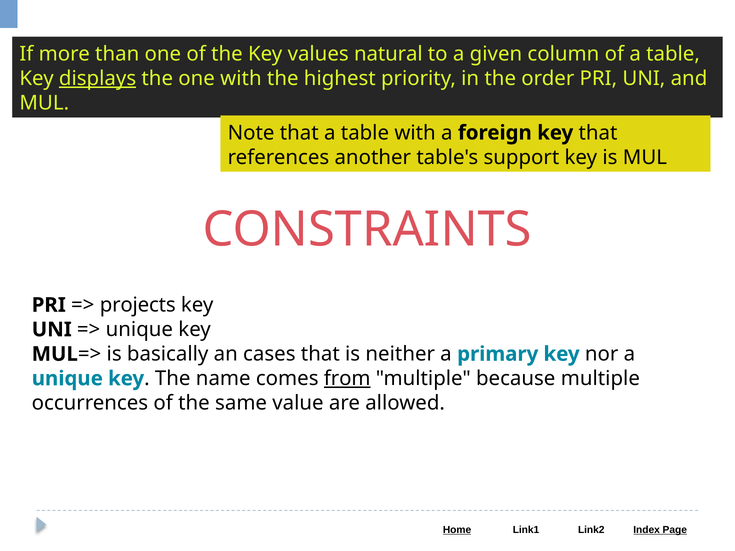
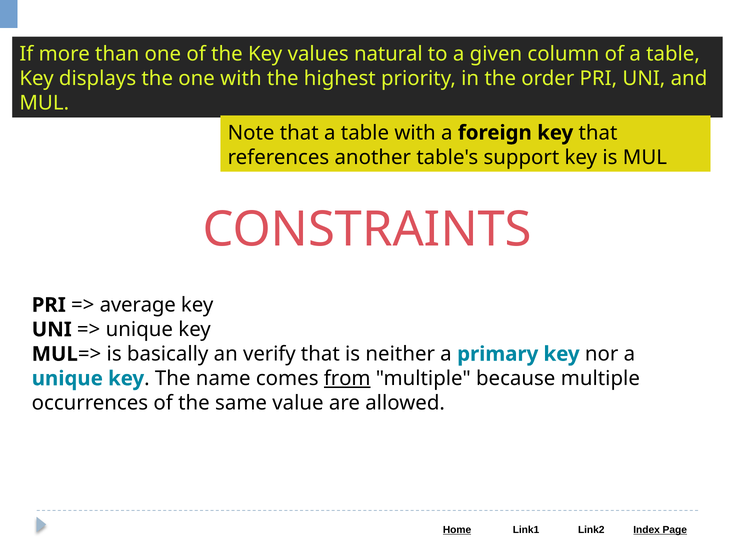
displays underline: present -> none
projects: projects -> average
cases: cases -> verify
